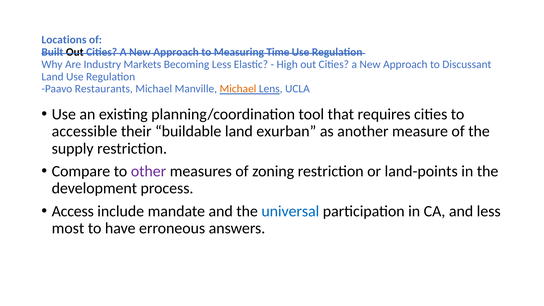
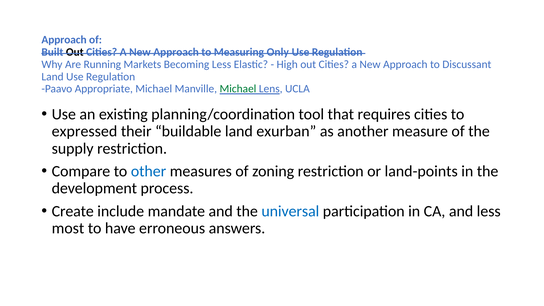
Locations at (64, 40): Locations -> Approach
Time: Time -> Only
Industry: Industry -> Running
Restaurants: Restaurants -> Appropriate
Michael at (238, 89) colour: orange -> green
accessible: accessible -> expressed
other colour: purple -> blue
Access: Access -> Create
